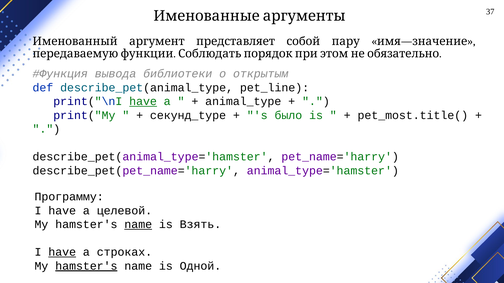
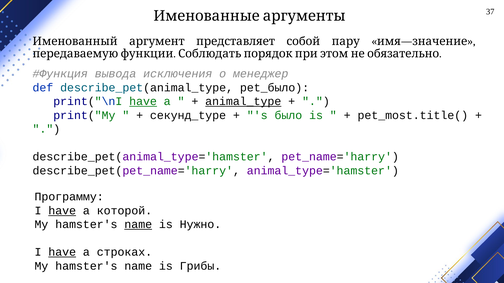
библиотеки: библиотеки -> исключения
открытым: открытым -> менеджер
pet_line: pet_line -> pet_было
animal_type underline: none -> present
have at (62, 211) underline: none -> present
целевой: целевой -> которой
Взять: Взять -> Нужно
hamster's at (86, 266) underline: present -> none
Одной: Одной -> Грибы
